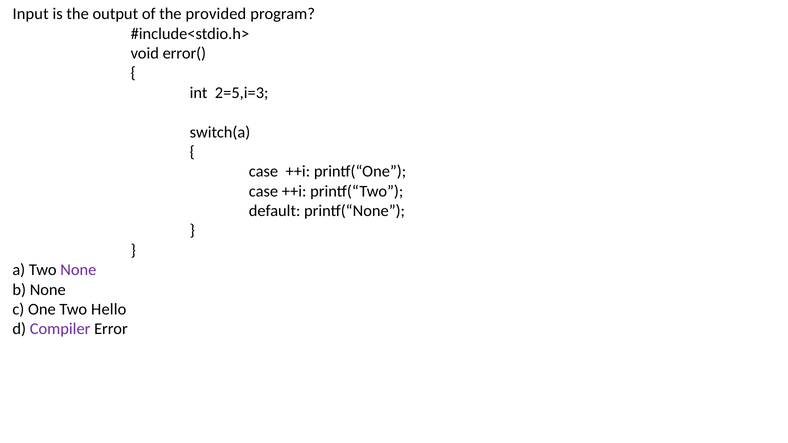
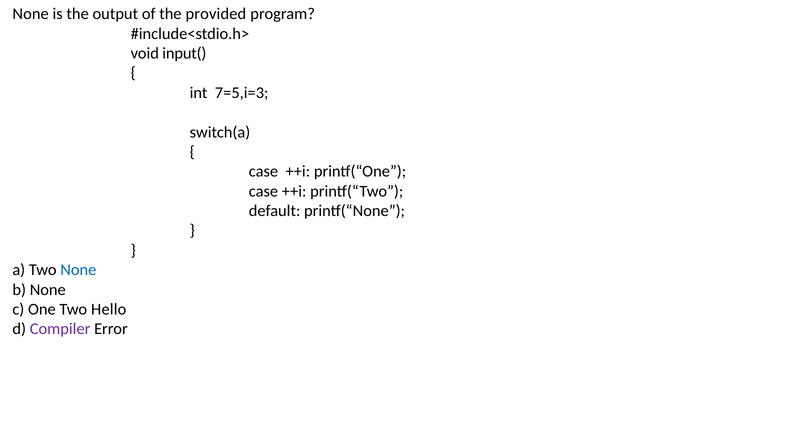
Input at (31, 14): Input -> None
error(: error( -> input(
2=5,i=3: 2=5,i=3 -> 7=5,i=3
None at (78, 270) colour: purple -> blue
